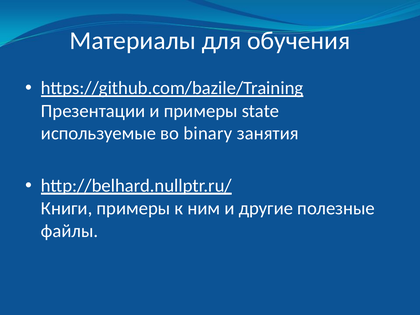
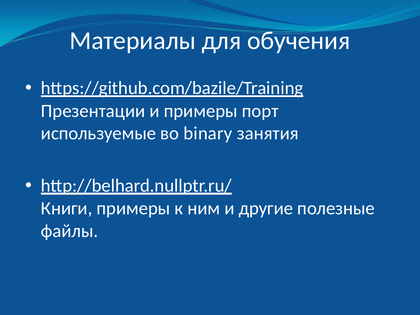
state: state -> порт
